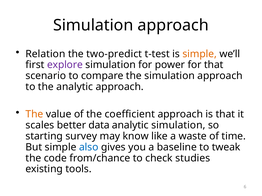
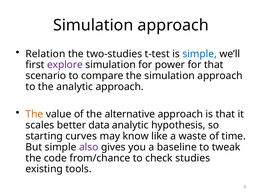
two-predict: two-predict -> two-studies
simple at (200, 54) colour: orange -> blue
coefficient: coefficient -> alternative
analytic simulation: simulation -> hypothesis
survey: survey -> curves
also colour: blue -> purple
